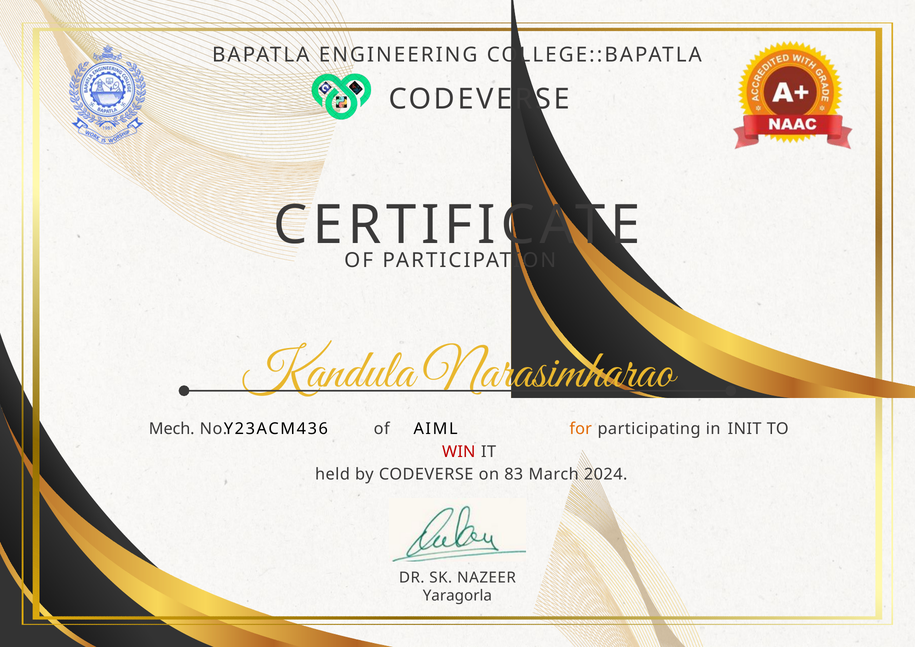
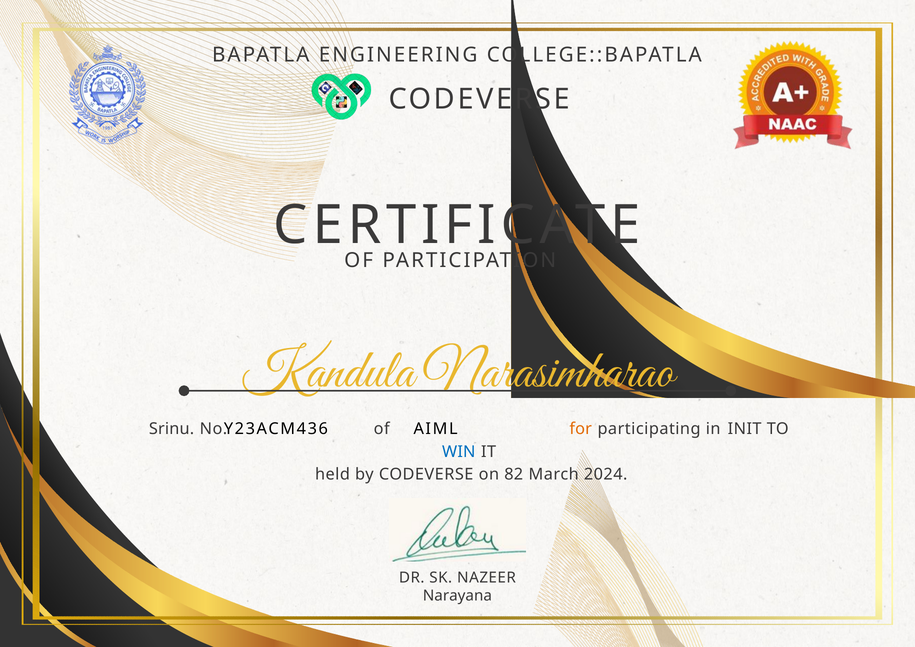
Mech: Mech -> Srinu
WIN colour: red -> blue
83: 83 -> 82
Yaragorla: Yaragorla -> Narayana
